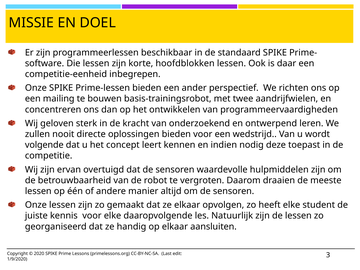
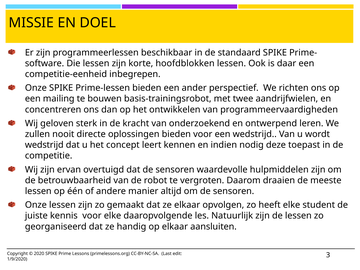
volgende at (44, 145): volgende -> wedstrijd
